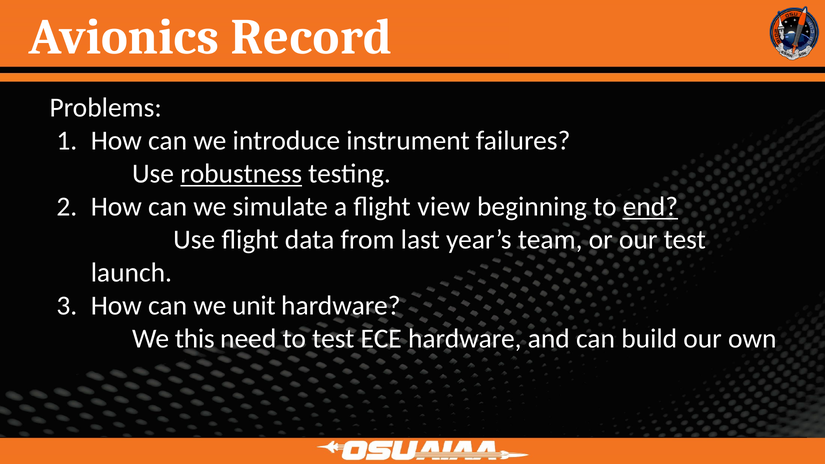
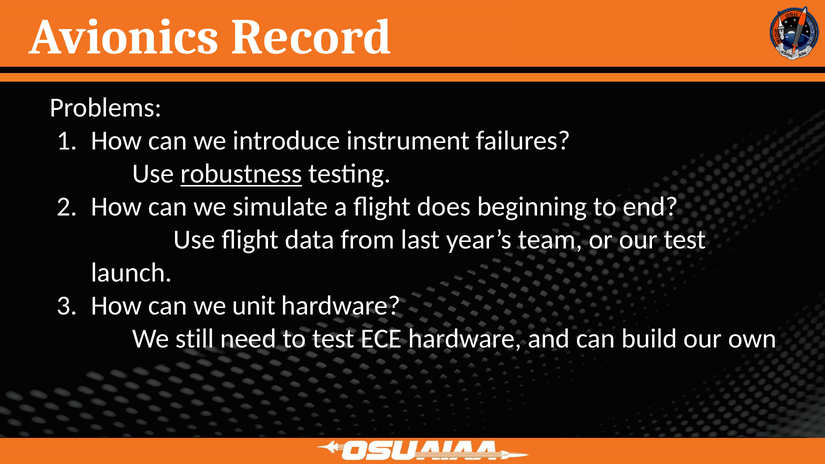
view: view -> does
end underline: present -> none
this: this -> still
